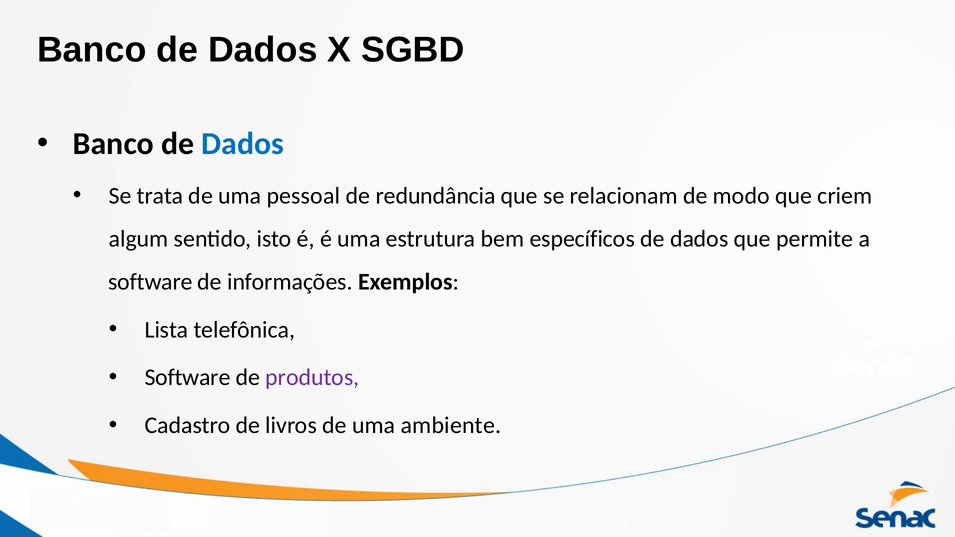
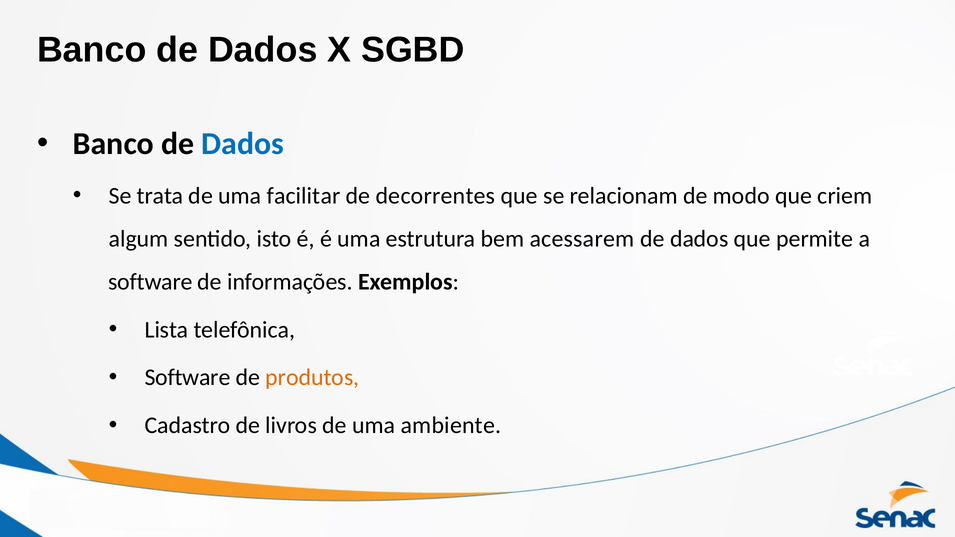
pessoal: pessoal -> facilitar
redundância: redundância -> decorrentes
específicos: específicos -> acessarem
produtos colour: purple -> orange
